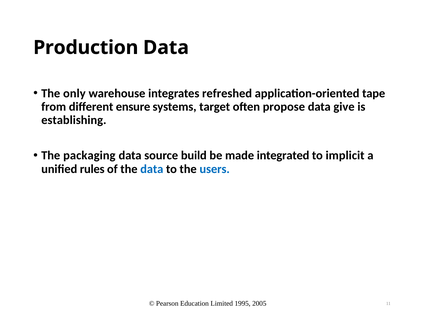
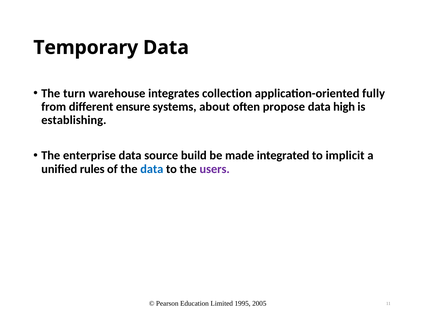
Production: Production -> Temporary
only: only -> turn
refreshed: refreshed -> collection
tape: tape -> fully
target: target -> about
give: give -> high
packaging: packaging -> enterprise
users colour: blue -> purple
